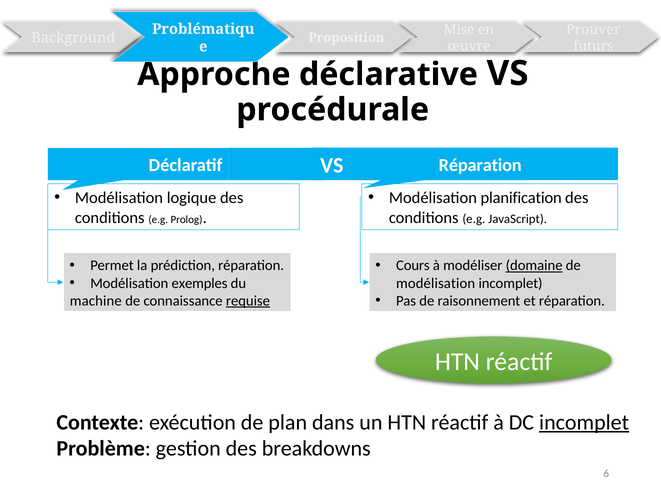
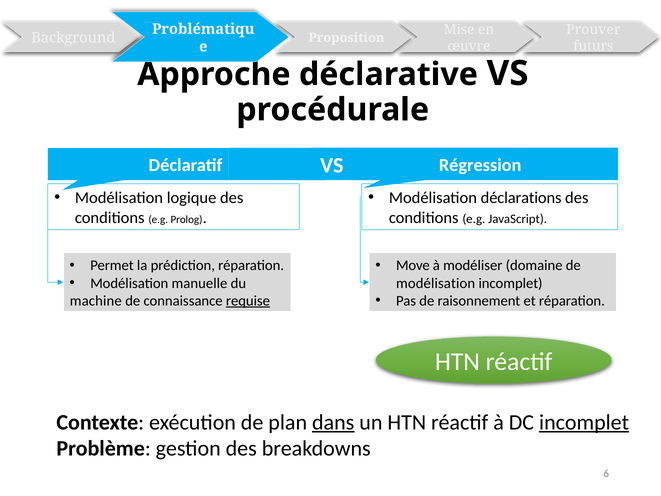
Réparation at (480, 165): Réparation -> Régression
planification: planification -> déclarations
Cours: Cours -> Move
domaine underline: present -> none
exemples: exemples -> manuelle
dans underline: none -> present
